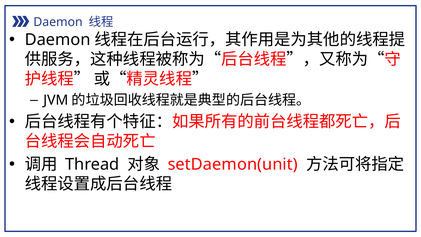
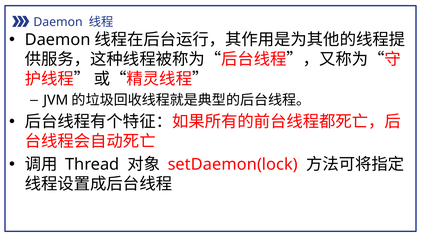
setDaemon(unit: setDaemon(unit -> setDaemon(lock
